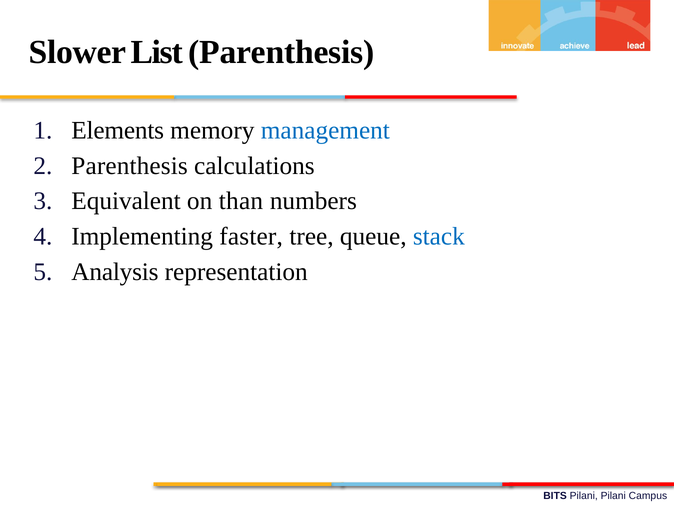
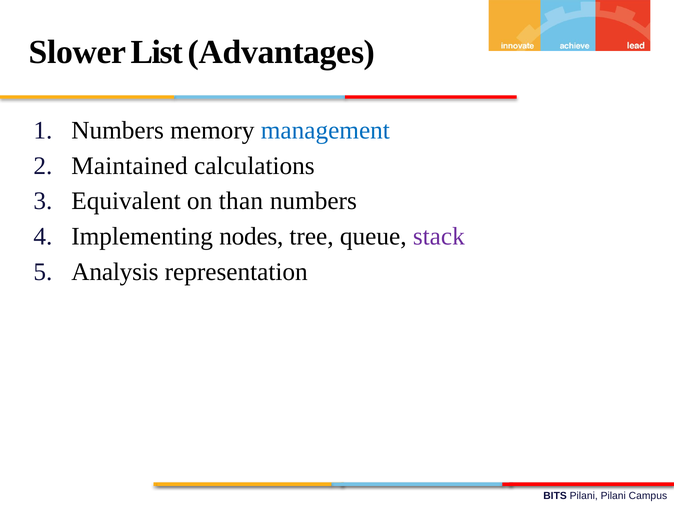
List Parenthesis: Parenthesis -> Advantages
Elements at (118, 130): Elements -> Numbers
Parenthesis at (130, 166): Parenthesis -> Maintained
faster: faster -> nodes
stack colour: blue -> purple
